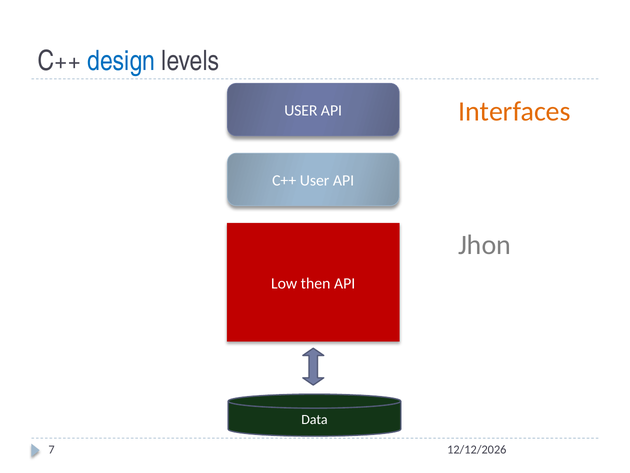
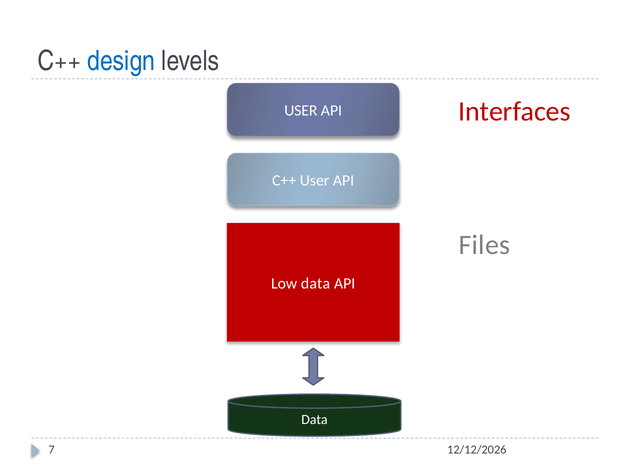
Interfaces colour: orange -> red
Jhon: Jhon -> Files
Low then: then -> data
